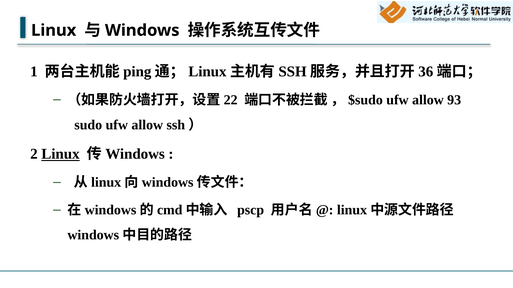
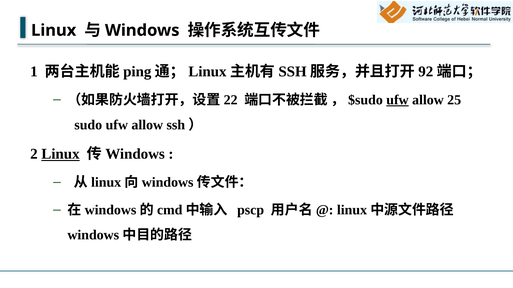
36: 36 -> 92
ufw at (397, 100) underline: none -> present
93: 93 -> 25
